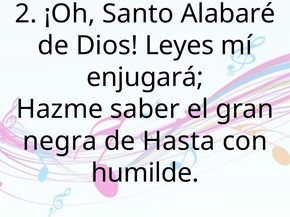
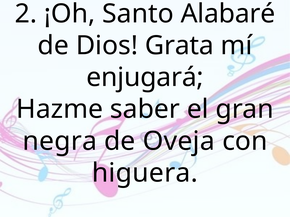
Leyes: Leyes -> Grata
Hasta: Hasta -> Oveja
humilde: humilde -> higuera
